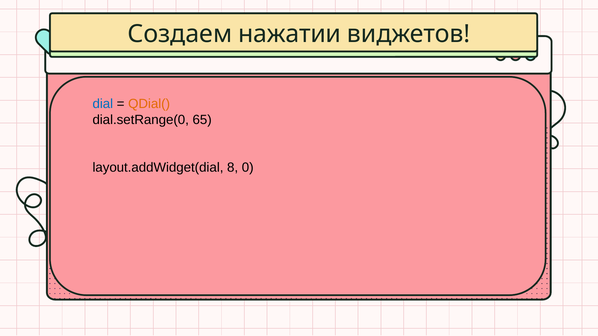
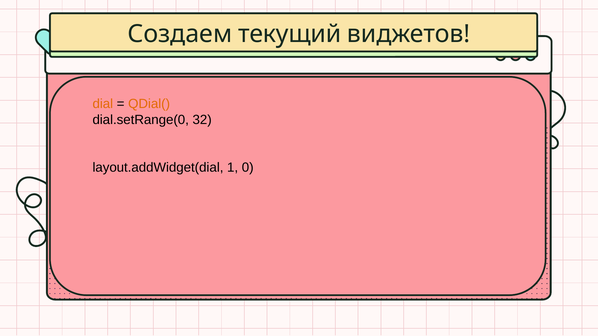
нажатии: нажатии -> текущий
dial colour: blue -> orange
65: 65 -> 32
8: 8 -> 1
